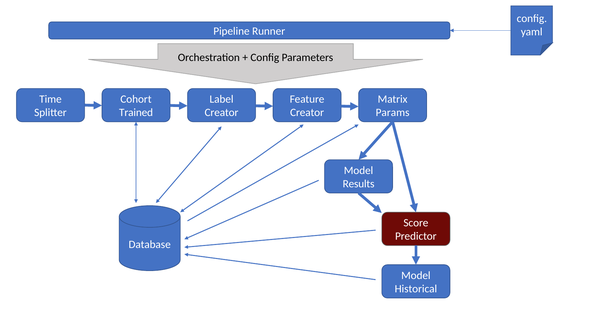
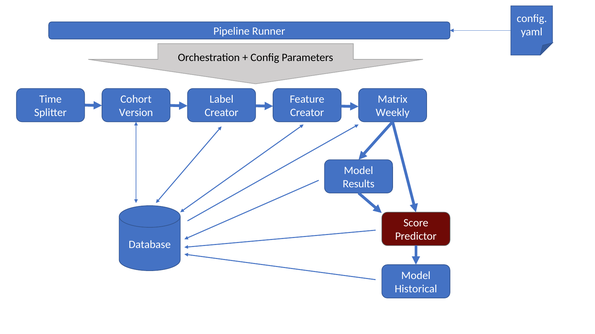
Trained: Trained -> Version
Params: Params -> Weekly
